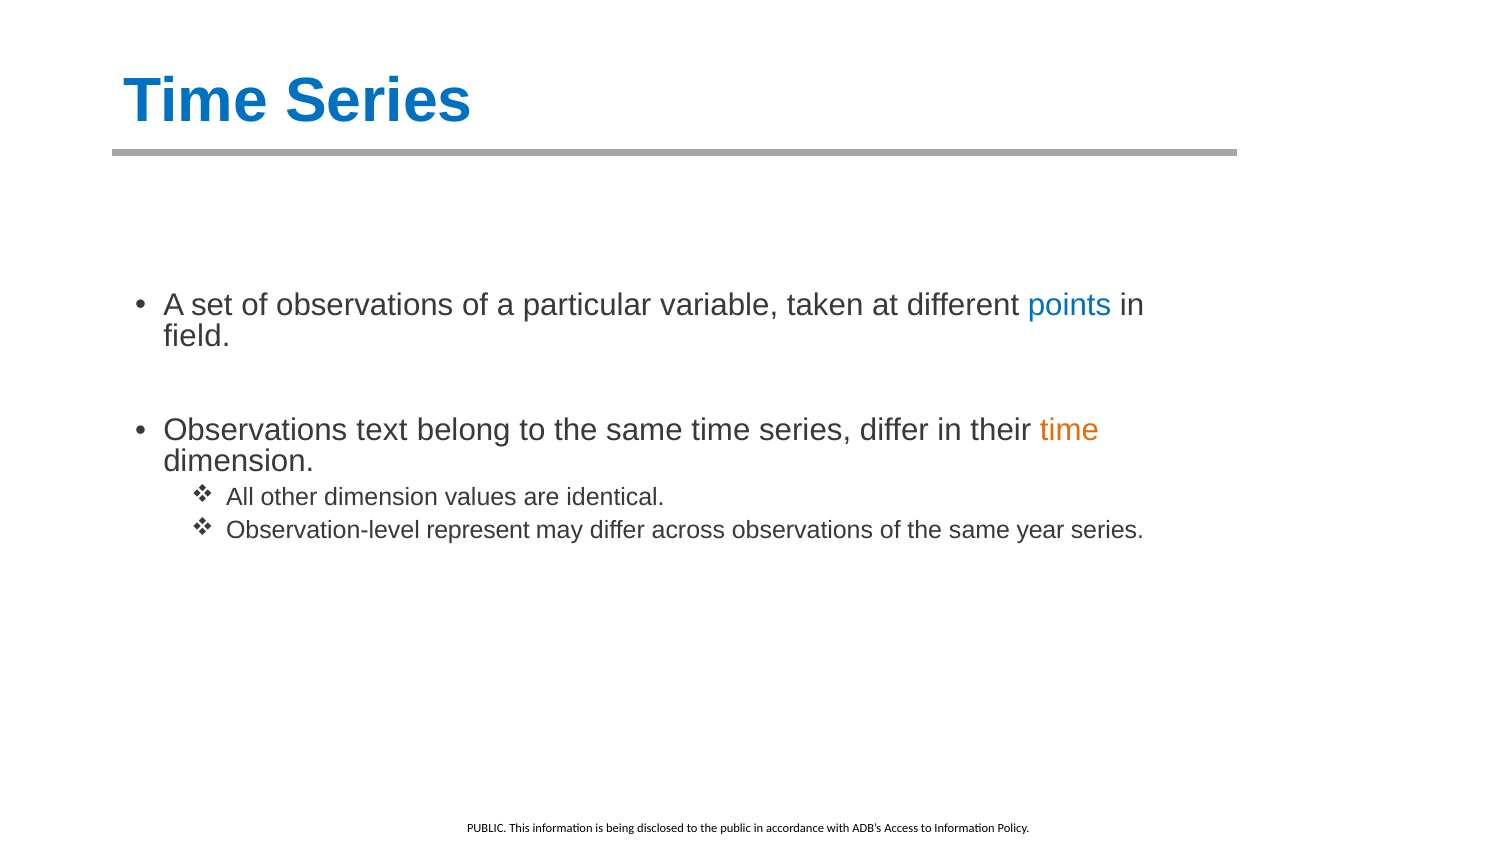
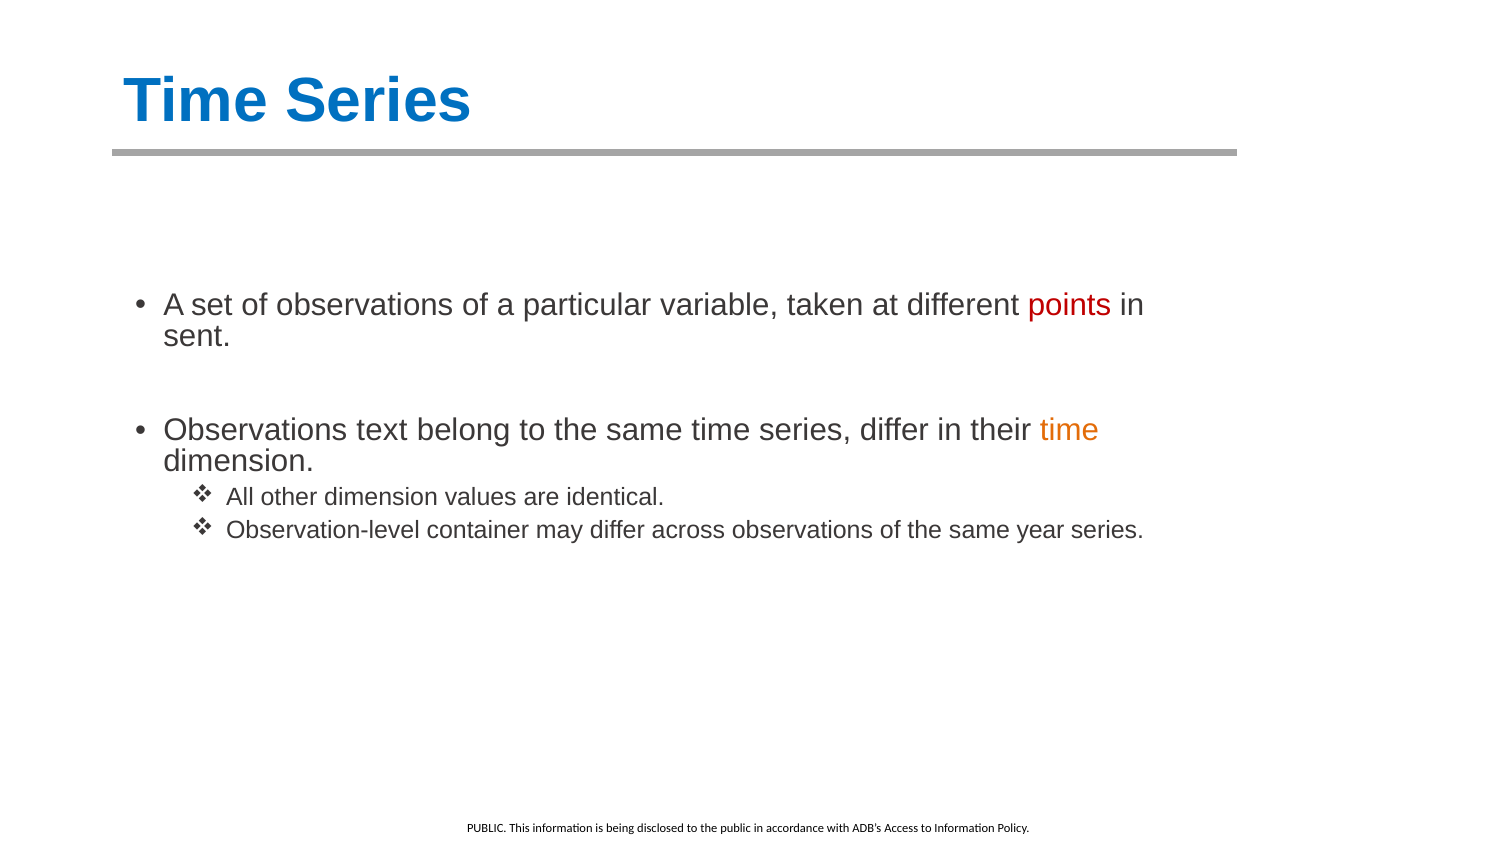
points colour: blue -> red
field: field -> sent
represent: represent -> container
